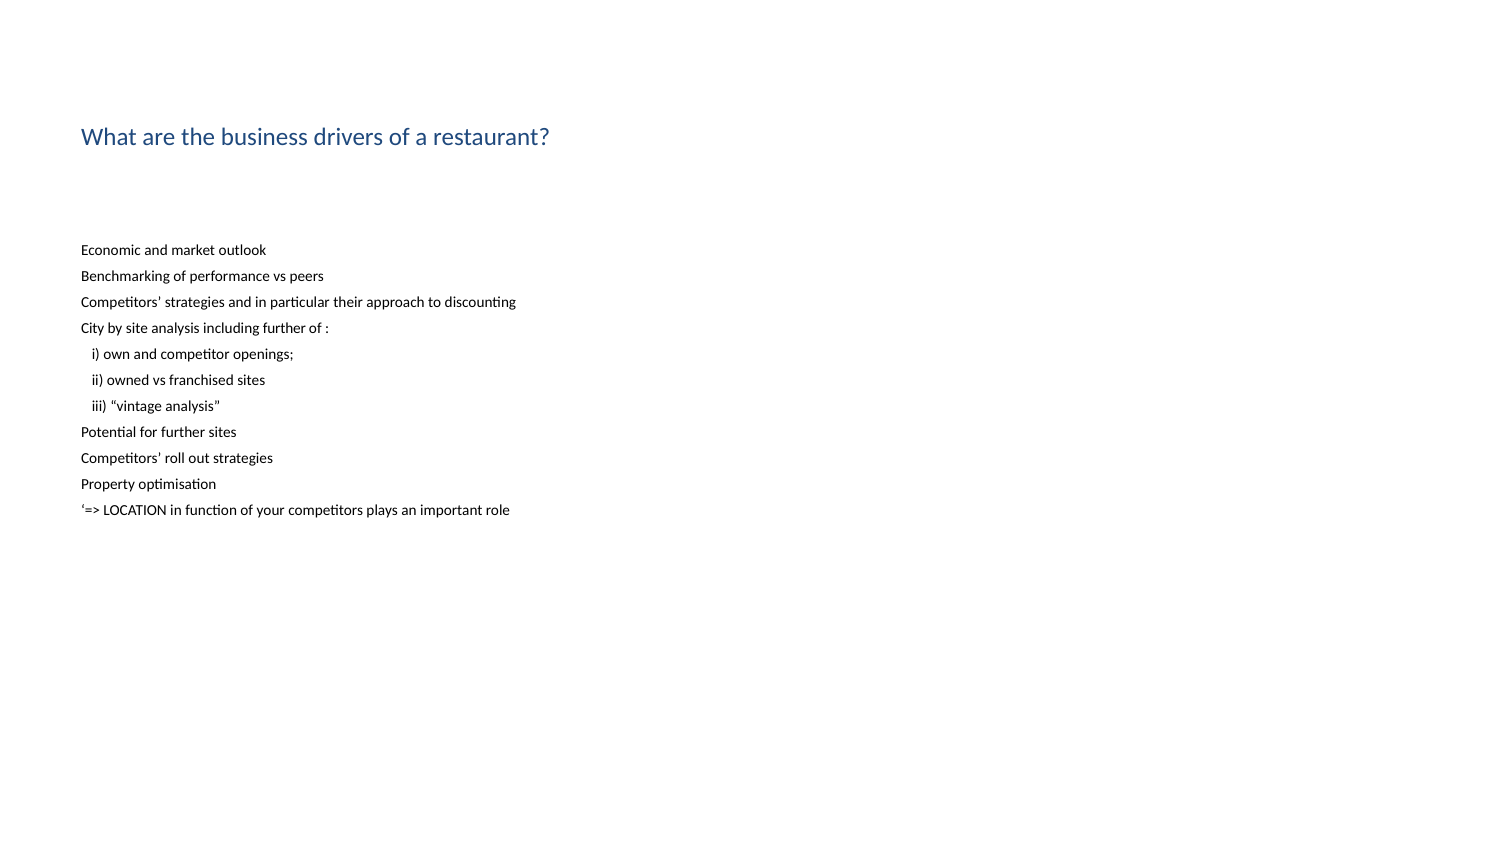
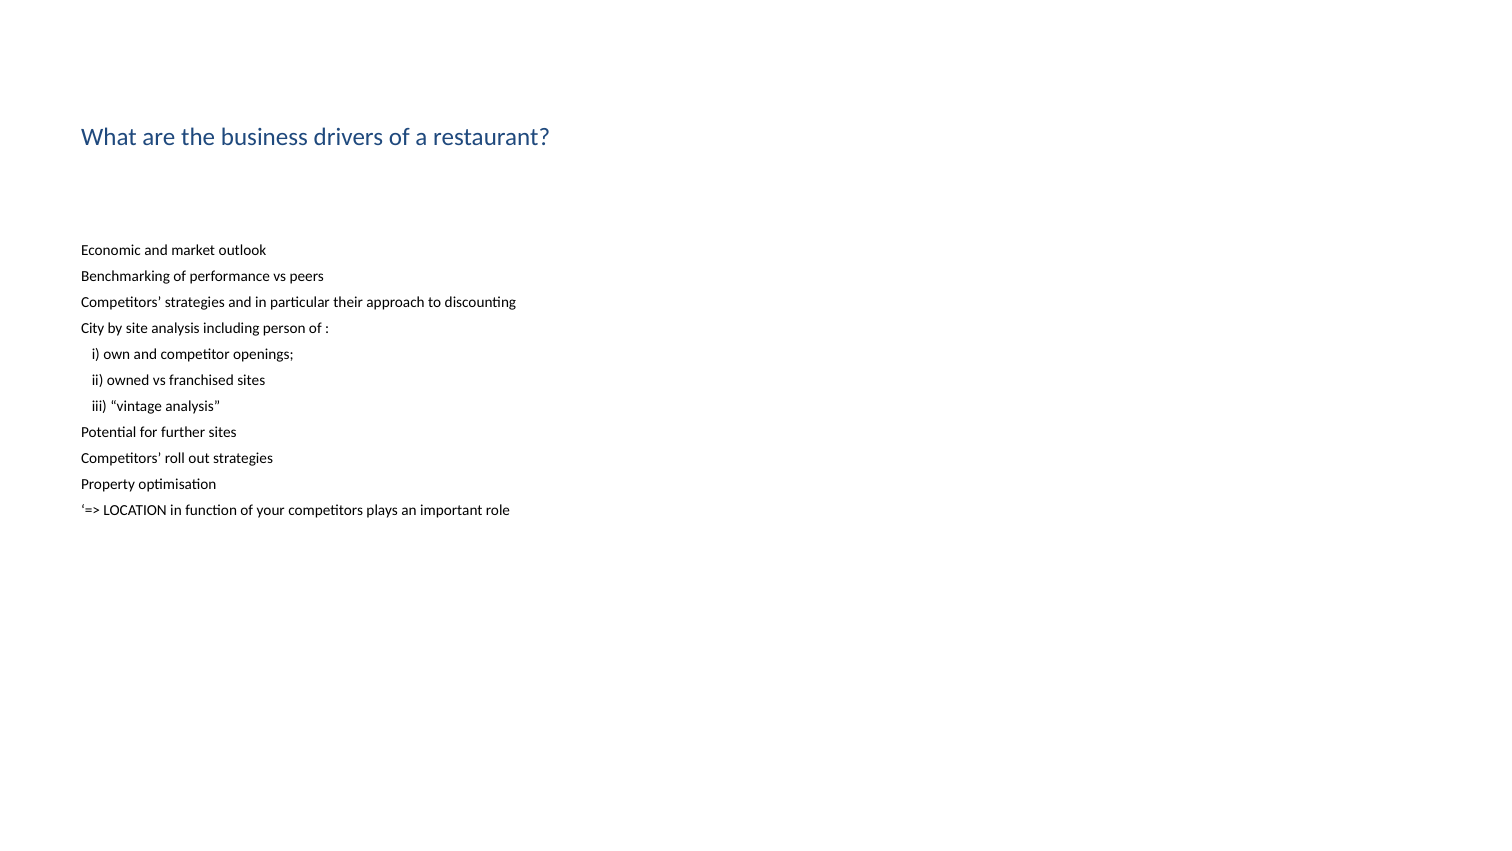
including further: further -> person
